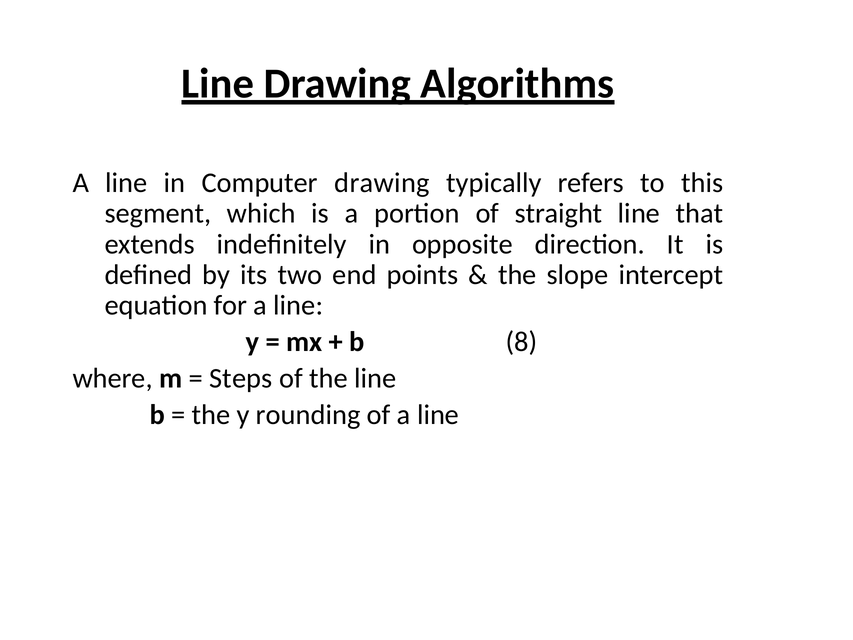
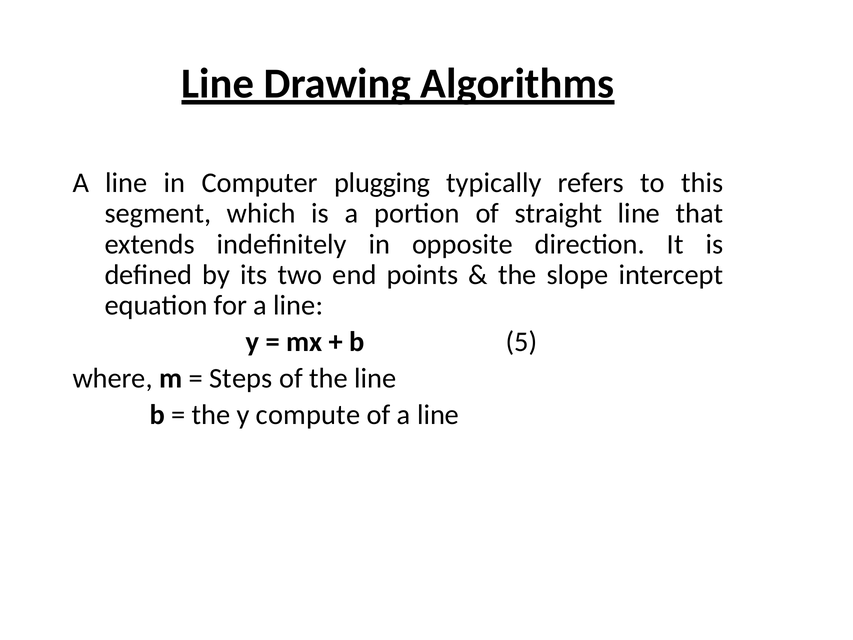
Computer drawing: drawing -> plugging
8: 8 -> 5
rounding: rounding -> compute
